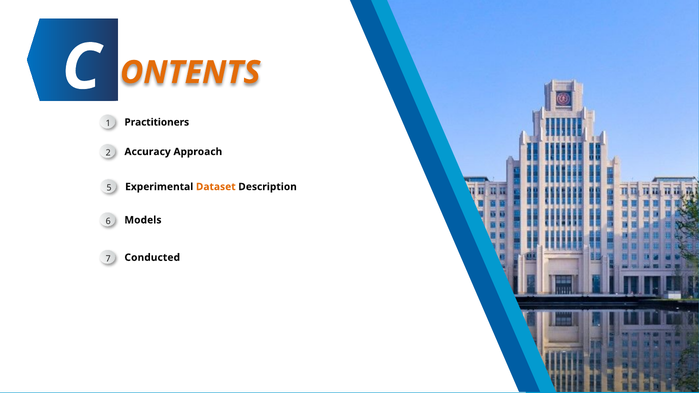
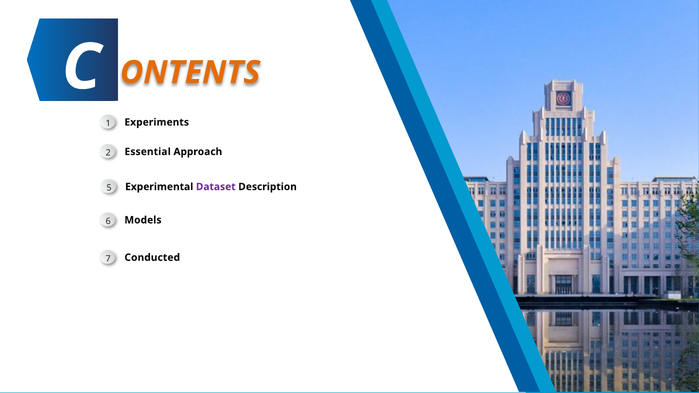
Practitioners: Practitioners -> Experiments
Accuracy: Accuracy -> Essential
Dataset colour: orange -> purple
